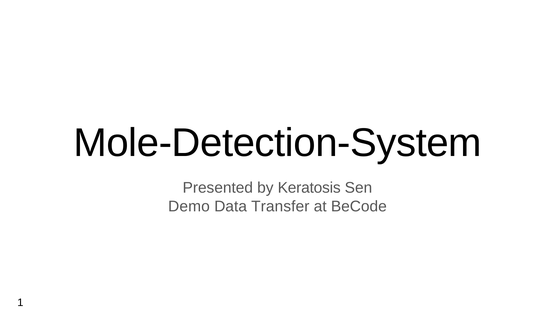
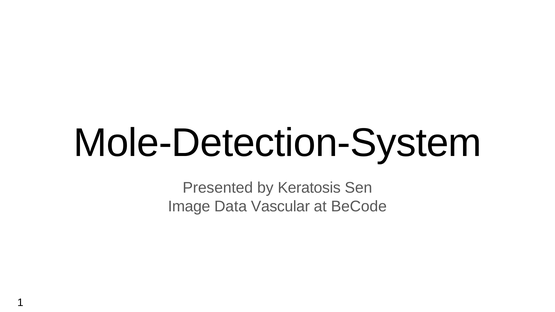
Demo: Demo -> Image
Transfer: Transfer -> Vascular
